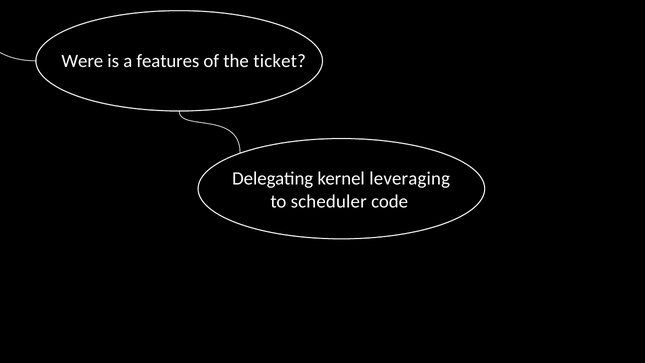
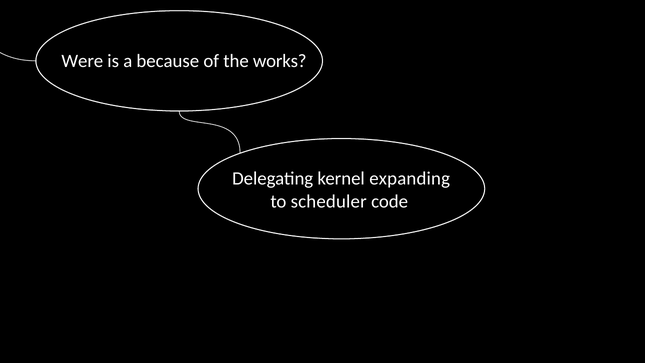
features: features -> because
ticket: ticket -> works
leveraging: leveraging -> expanding
